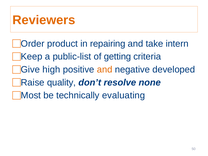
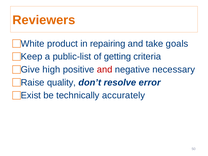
Order: Order -> White
intern: intern -> goals
and at (105, 70) colour: orange -> red
developed: developed -> necessary
none: none -> error
Most: Most -> Exist
evaluating: evaluating -> accurately
